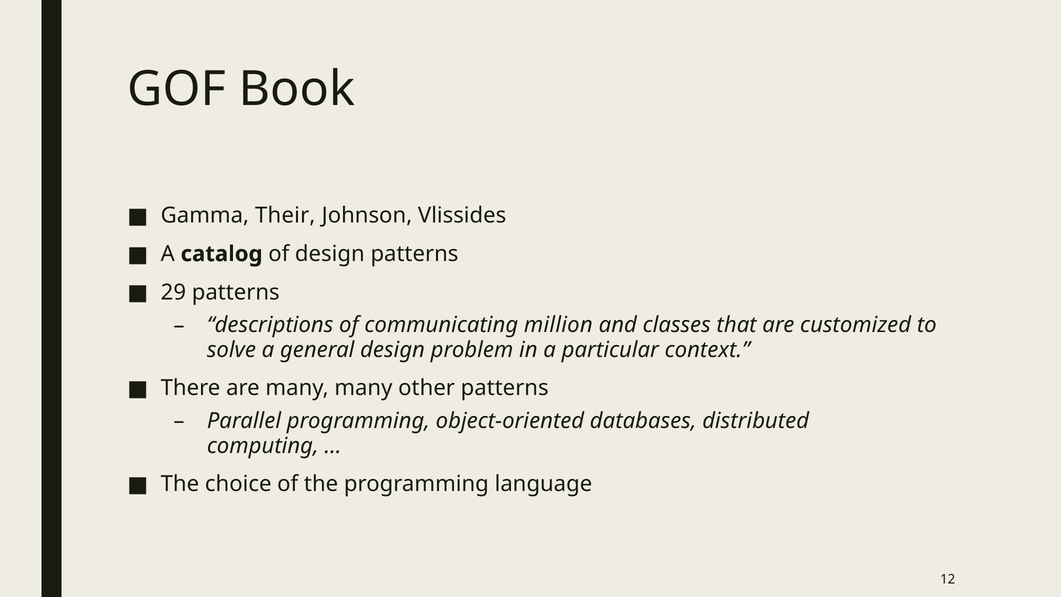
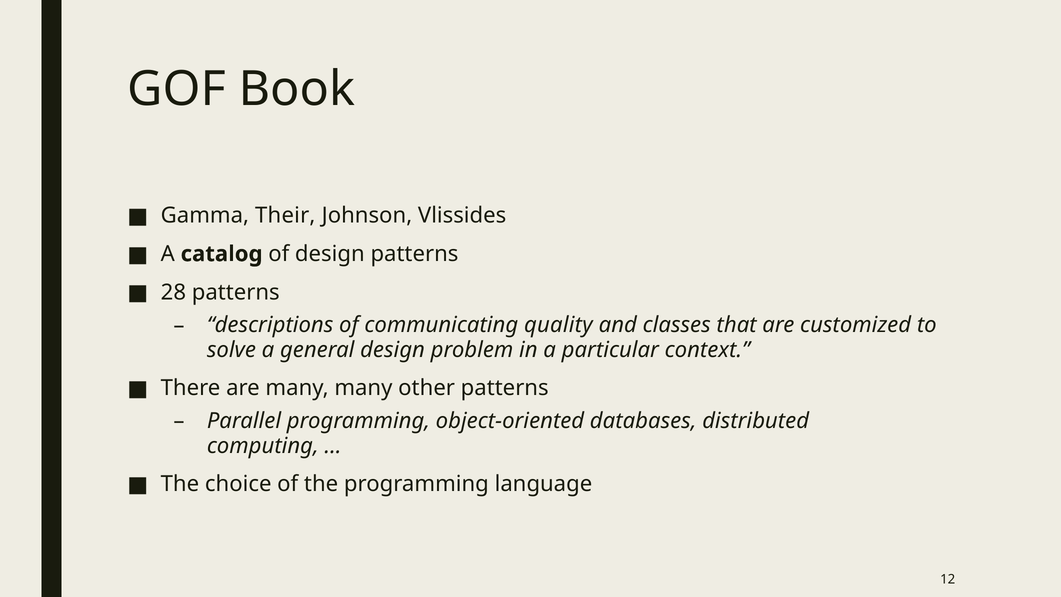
29: 29 -> 28
million: million -> quality
